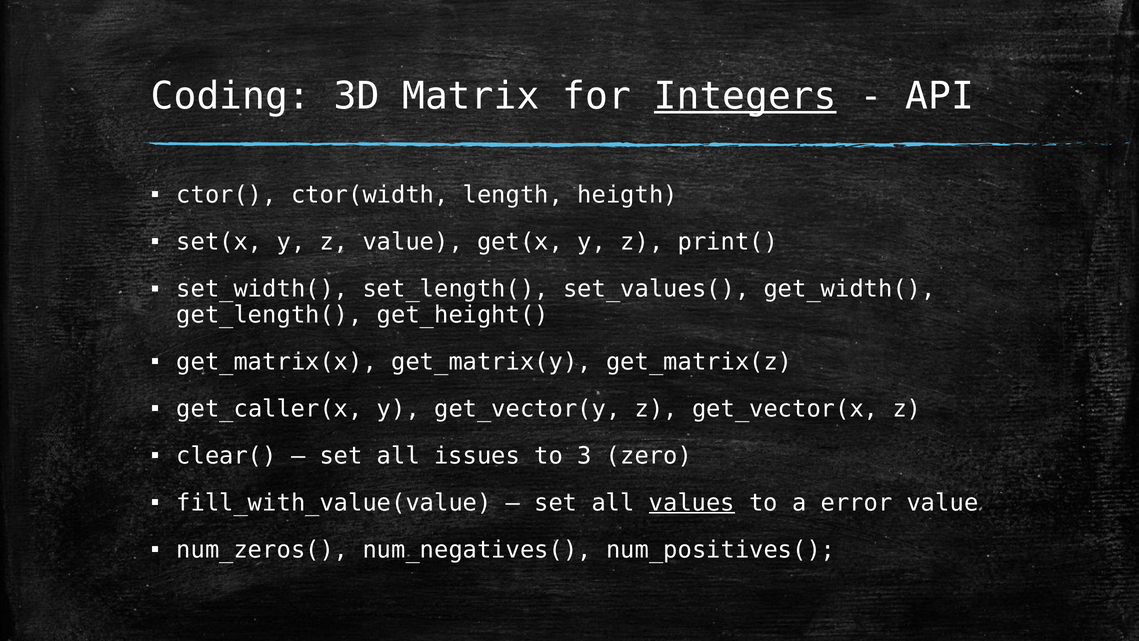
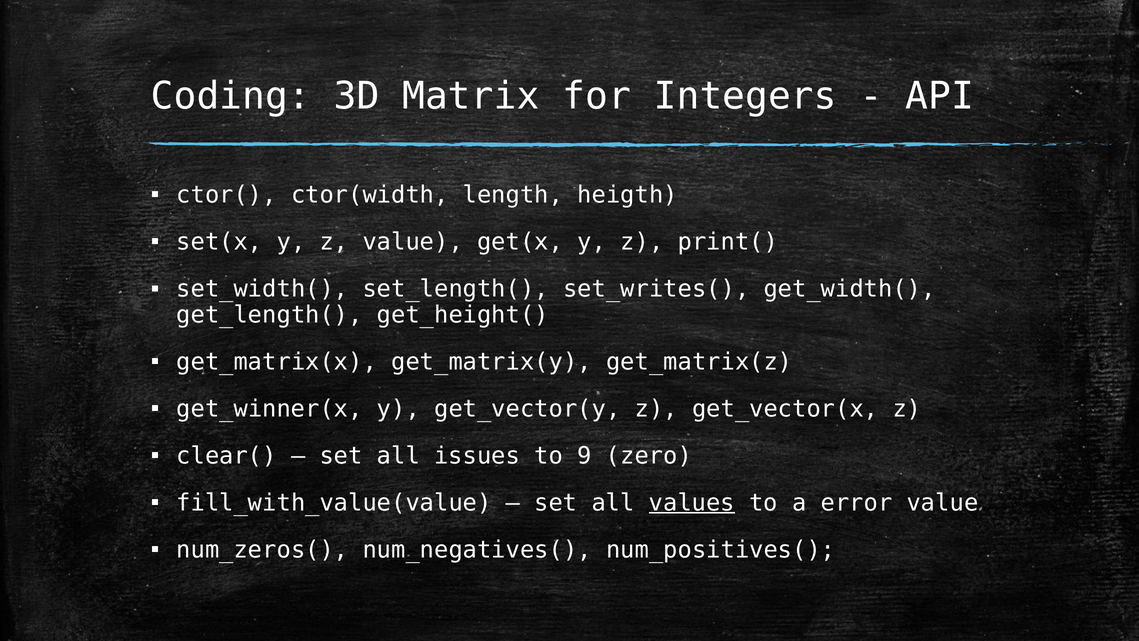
Integers underline: present -> none
set_values(: set_values( -> set_writes(
get_caller(x: get_caller(x -> get_winner(x
3: 3 -> 9
